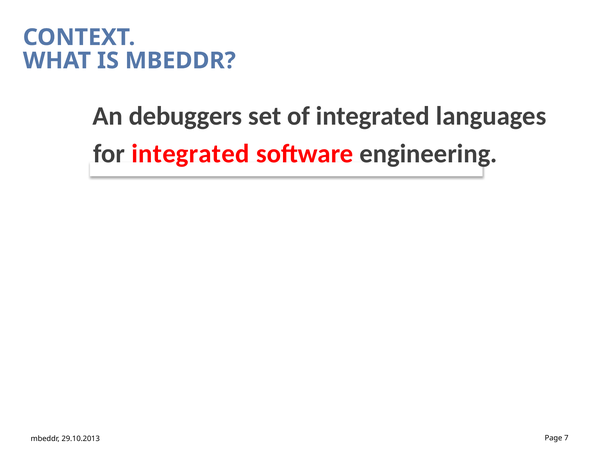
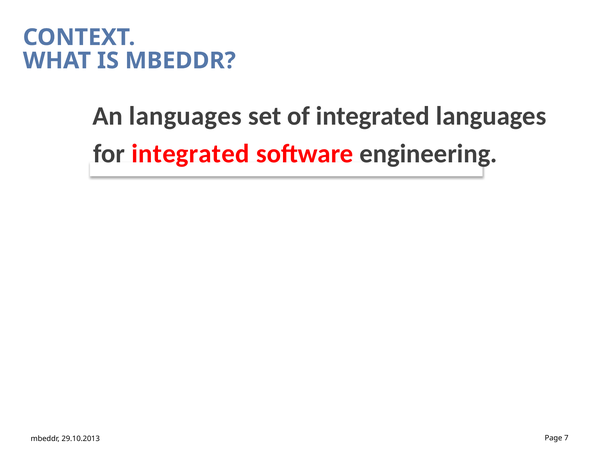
An debuggers: debuggers -> languages
